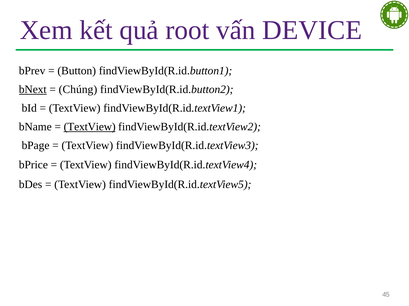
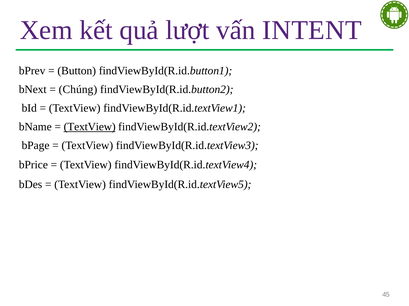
root: root -> lượt
DEVICE: DEVICE -> INTENT
bNext underline: present -> none
